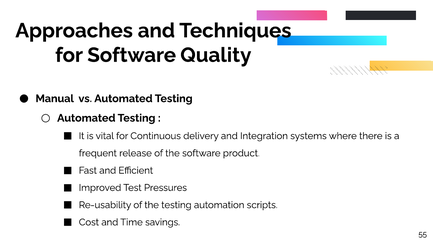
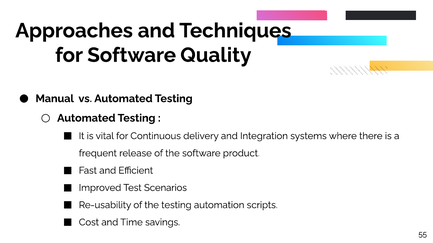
Pressures: Pressures -> Scenarios
